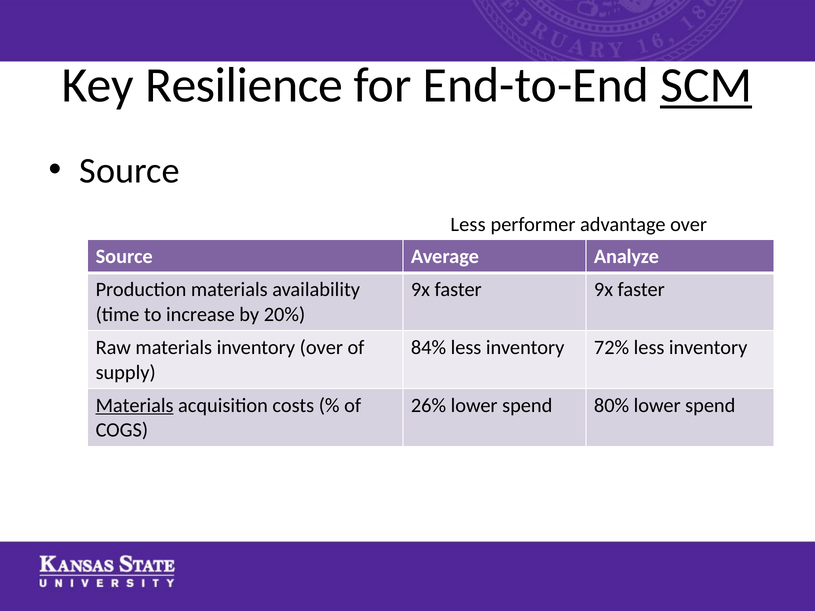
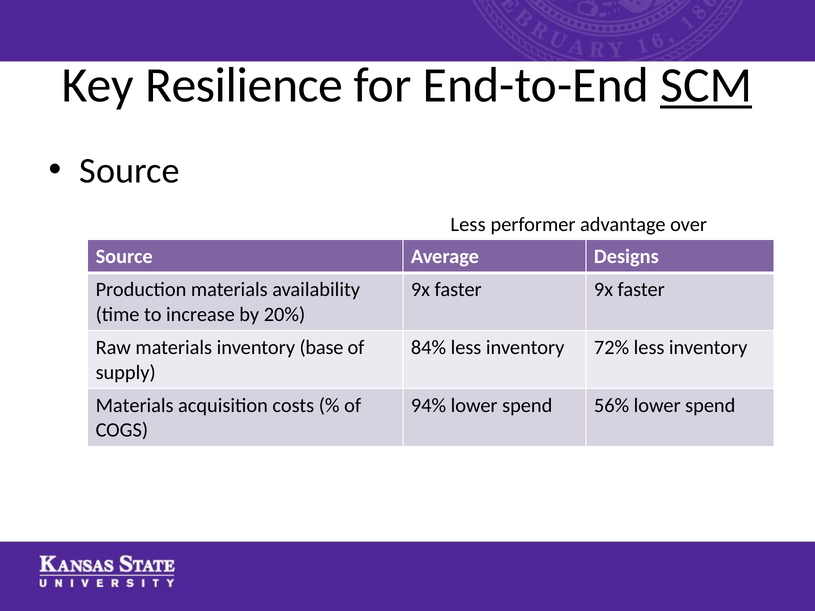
Analyze: Analyze -> Designs
inventory over: over -> base
Materials at (135, 405) underline: present -> none
26%: 26% -> 94%
80%: 80% -> 56%
